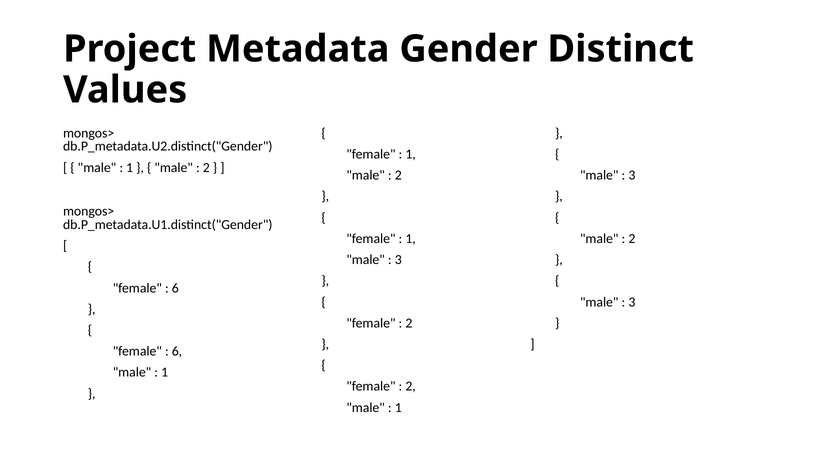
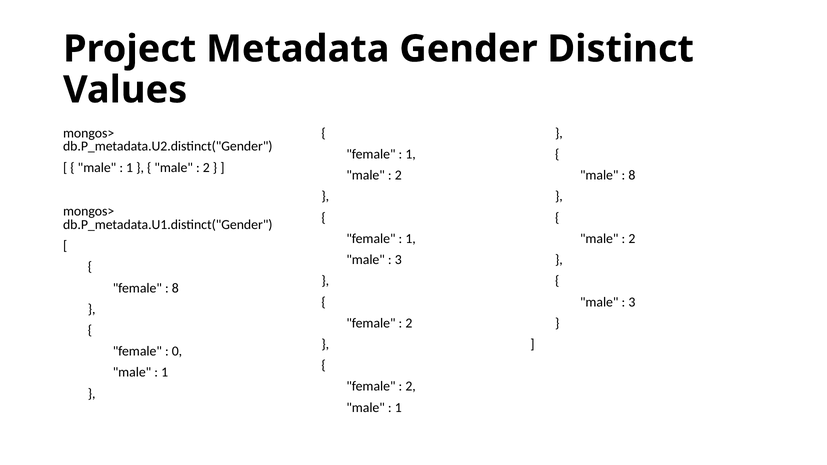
3 at (632, 175): 3 -> 8
6 at (175, 288): 6 -> 8
6 at (177, 351): 6 -> 0
